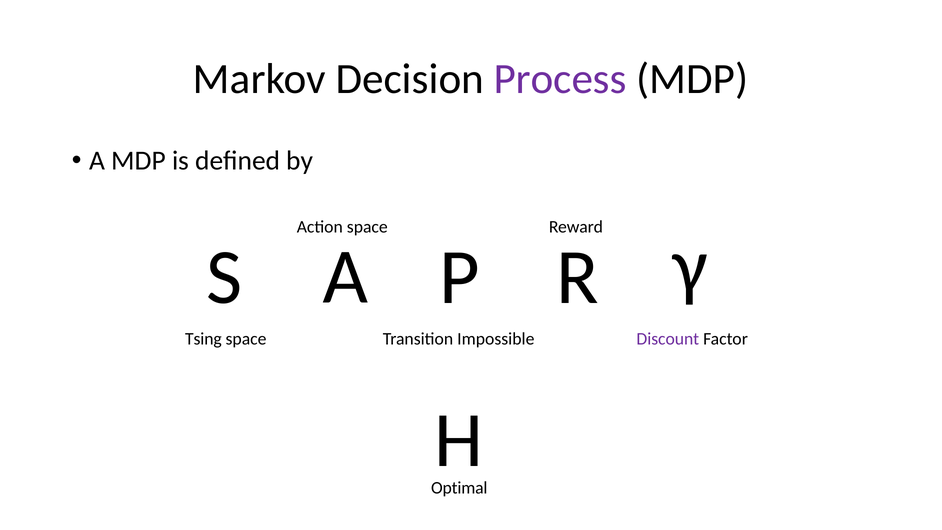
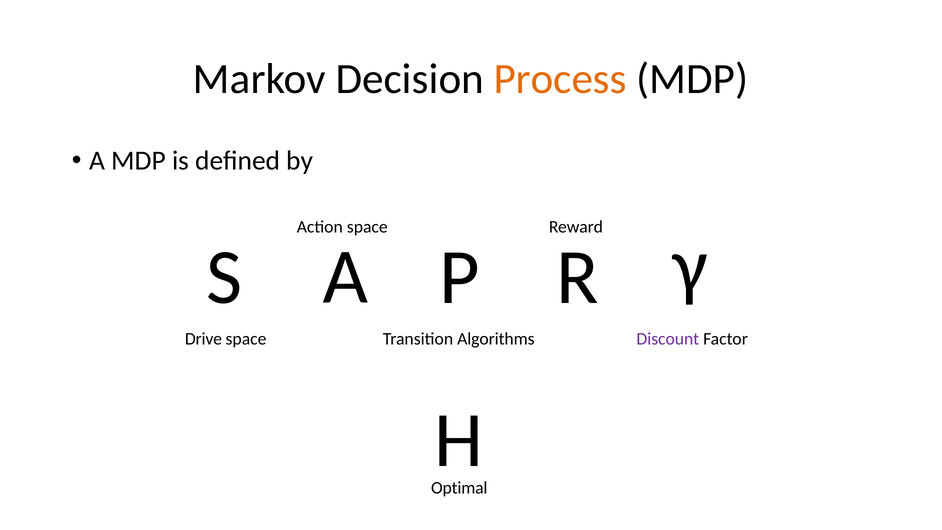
Process colour: purple -> orange
Tsing: Tsing -> Drive
Impossible: Impossible -> Algorithms
